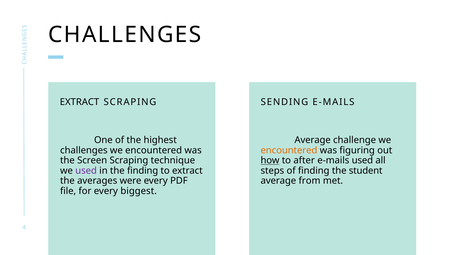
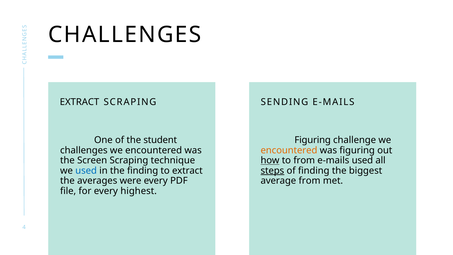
highest: highest -> student
Average at (313, 140): Average -> Figuring
to after: after -> from
used at (86, 171) colour: purple -> blue
steps underline: none -> present
student: student -> biggest
biggest: biggest -> highest
